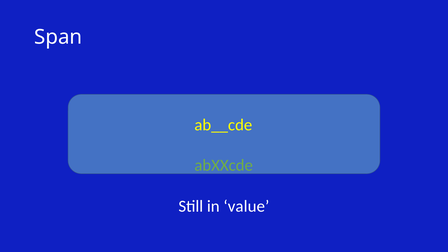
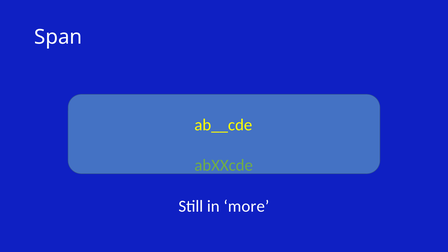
value: value -> more
